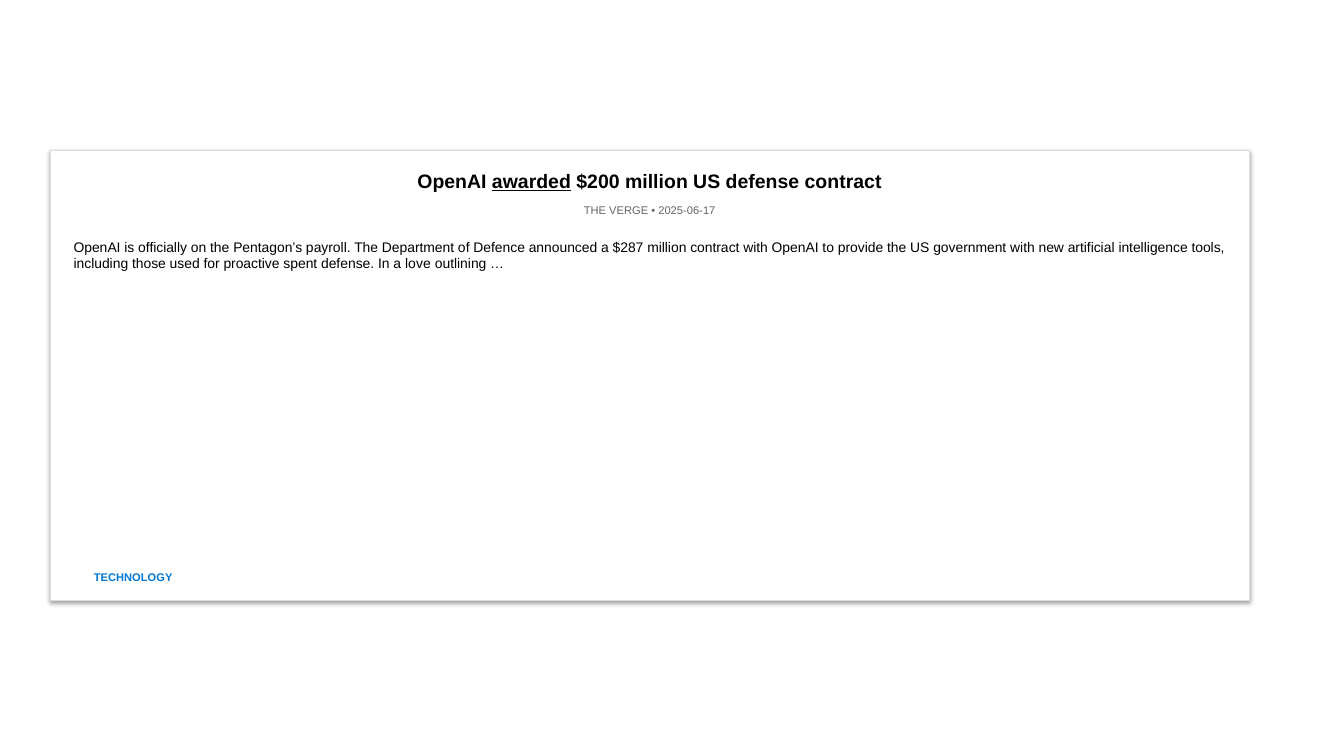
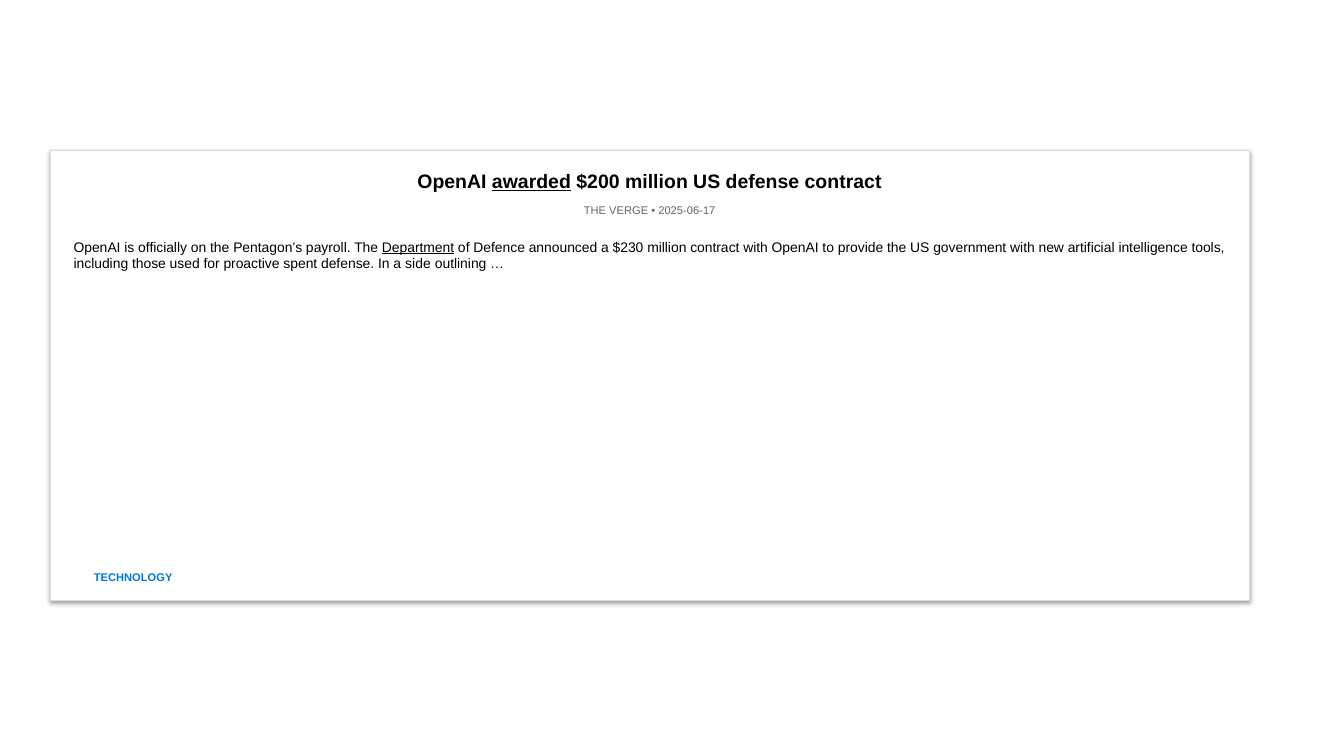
Department underline: none -> present
$287: $287 -> $230
love: love -> side
